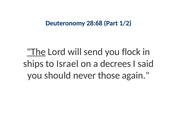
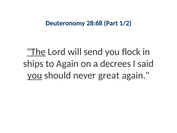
to Israel: Israel -> Again
you at (35, 75) underline: none -> present
those: those -> great
